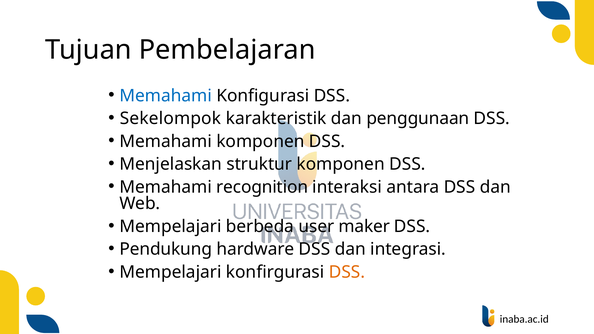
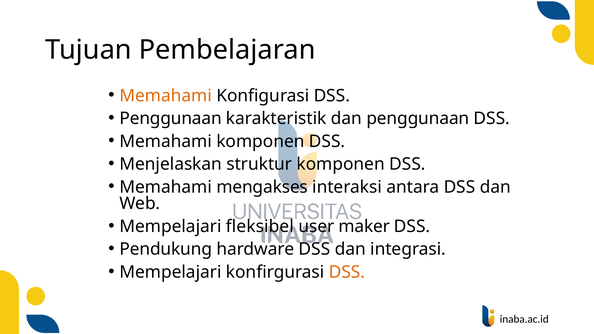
Memahami at (166, 96) colour: blue -> orange
Sekelompok at (170, 119): Sekelompok -> Penggunaan
recognition: recognition -> mengakses
berbeda: berbeda -> fleksibel
